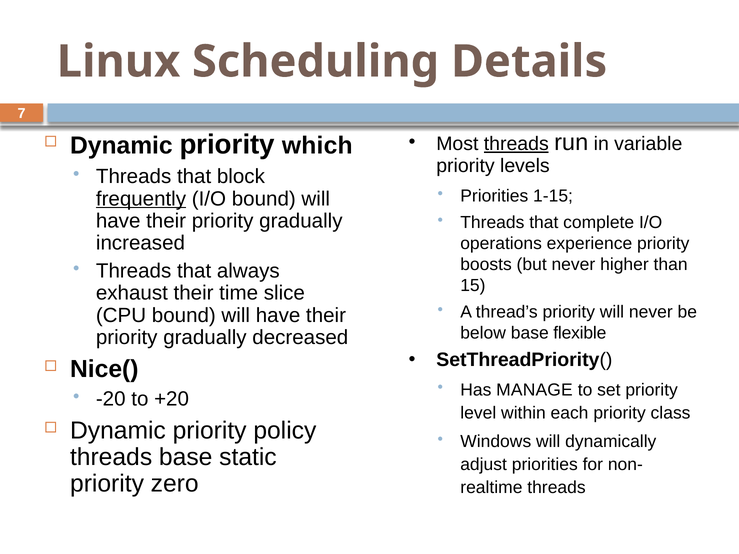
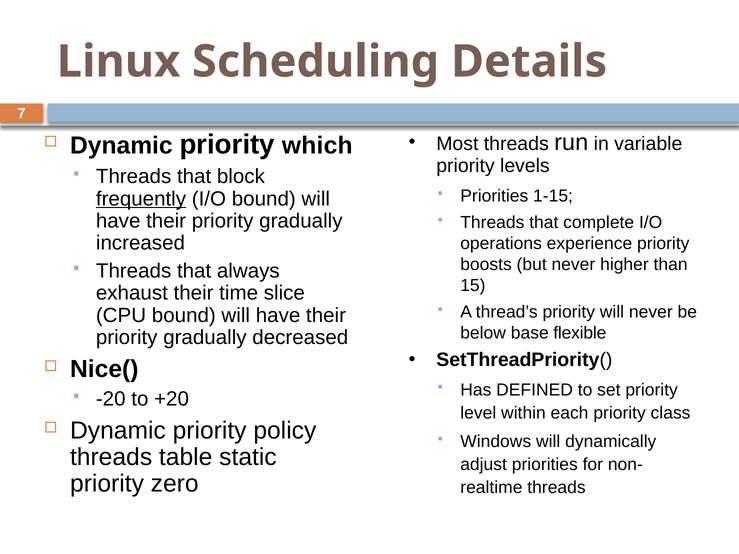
threads at (516, 144) underline: present -> none
MANAGE: MANAGE -> DEFINED
threads base: base -> table
